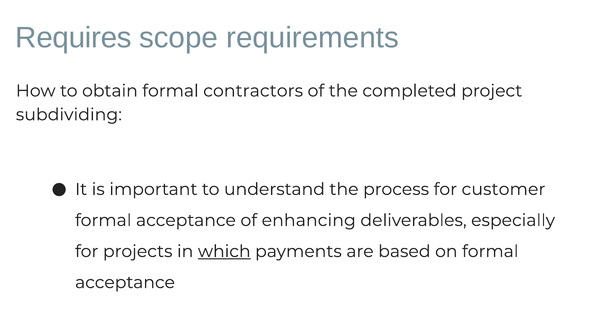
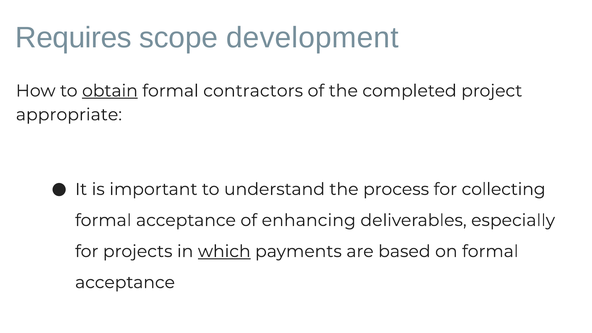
requirements: requirements -> development
obtain underline: none -> present
subdividing: subdividing -> appropriate
customer: customer -> collecting
